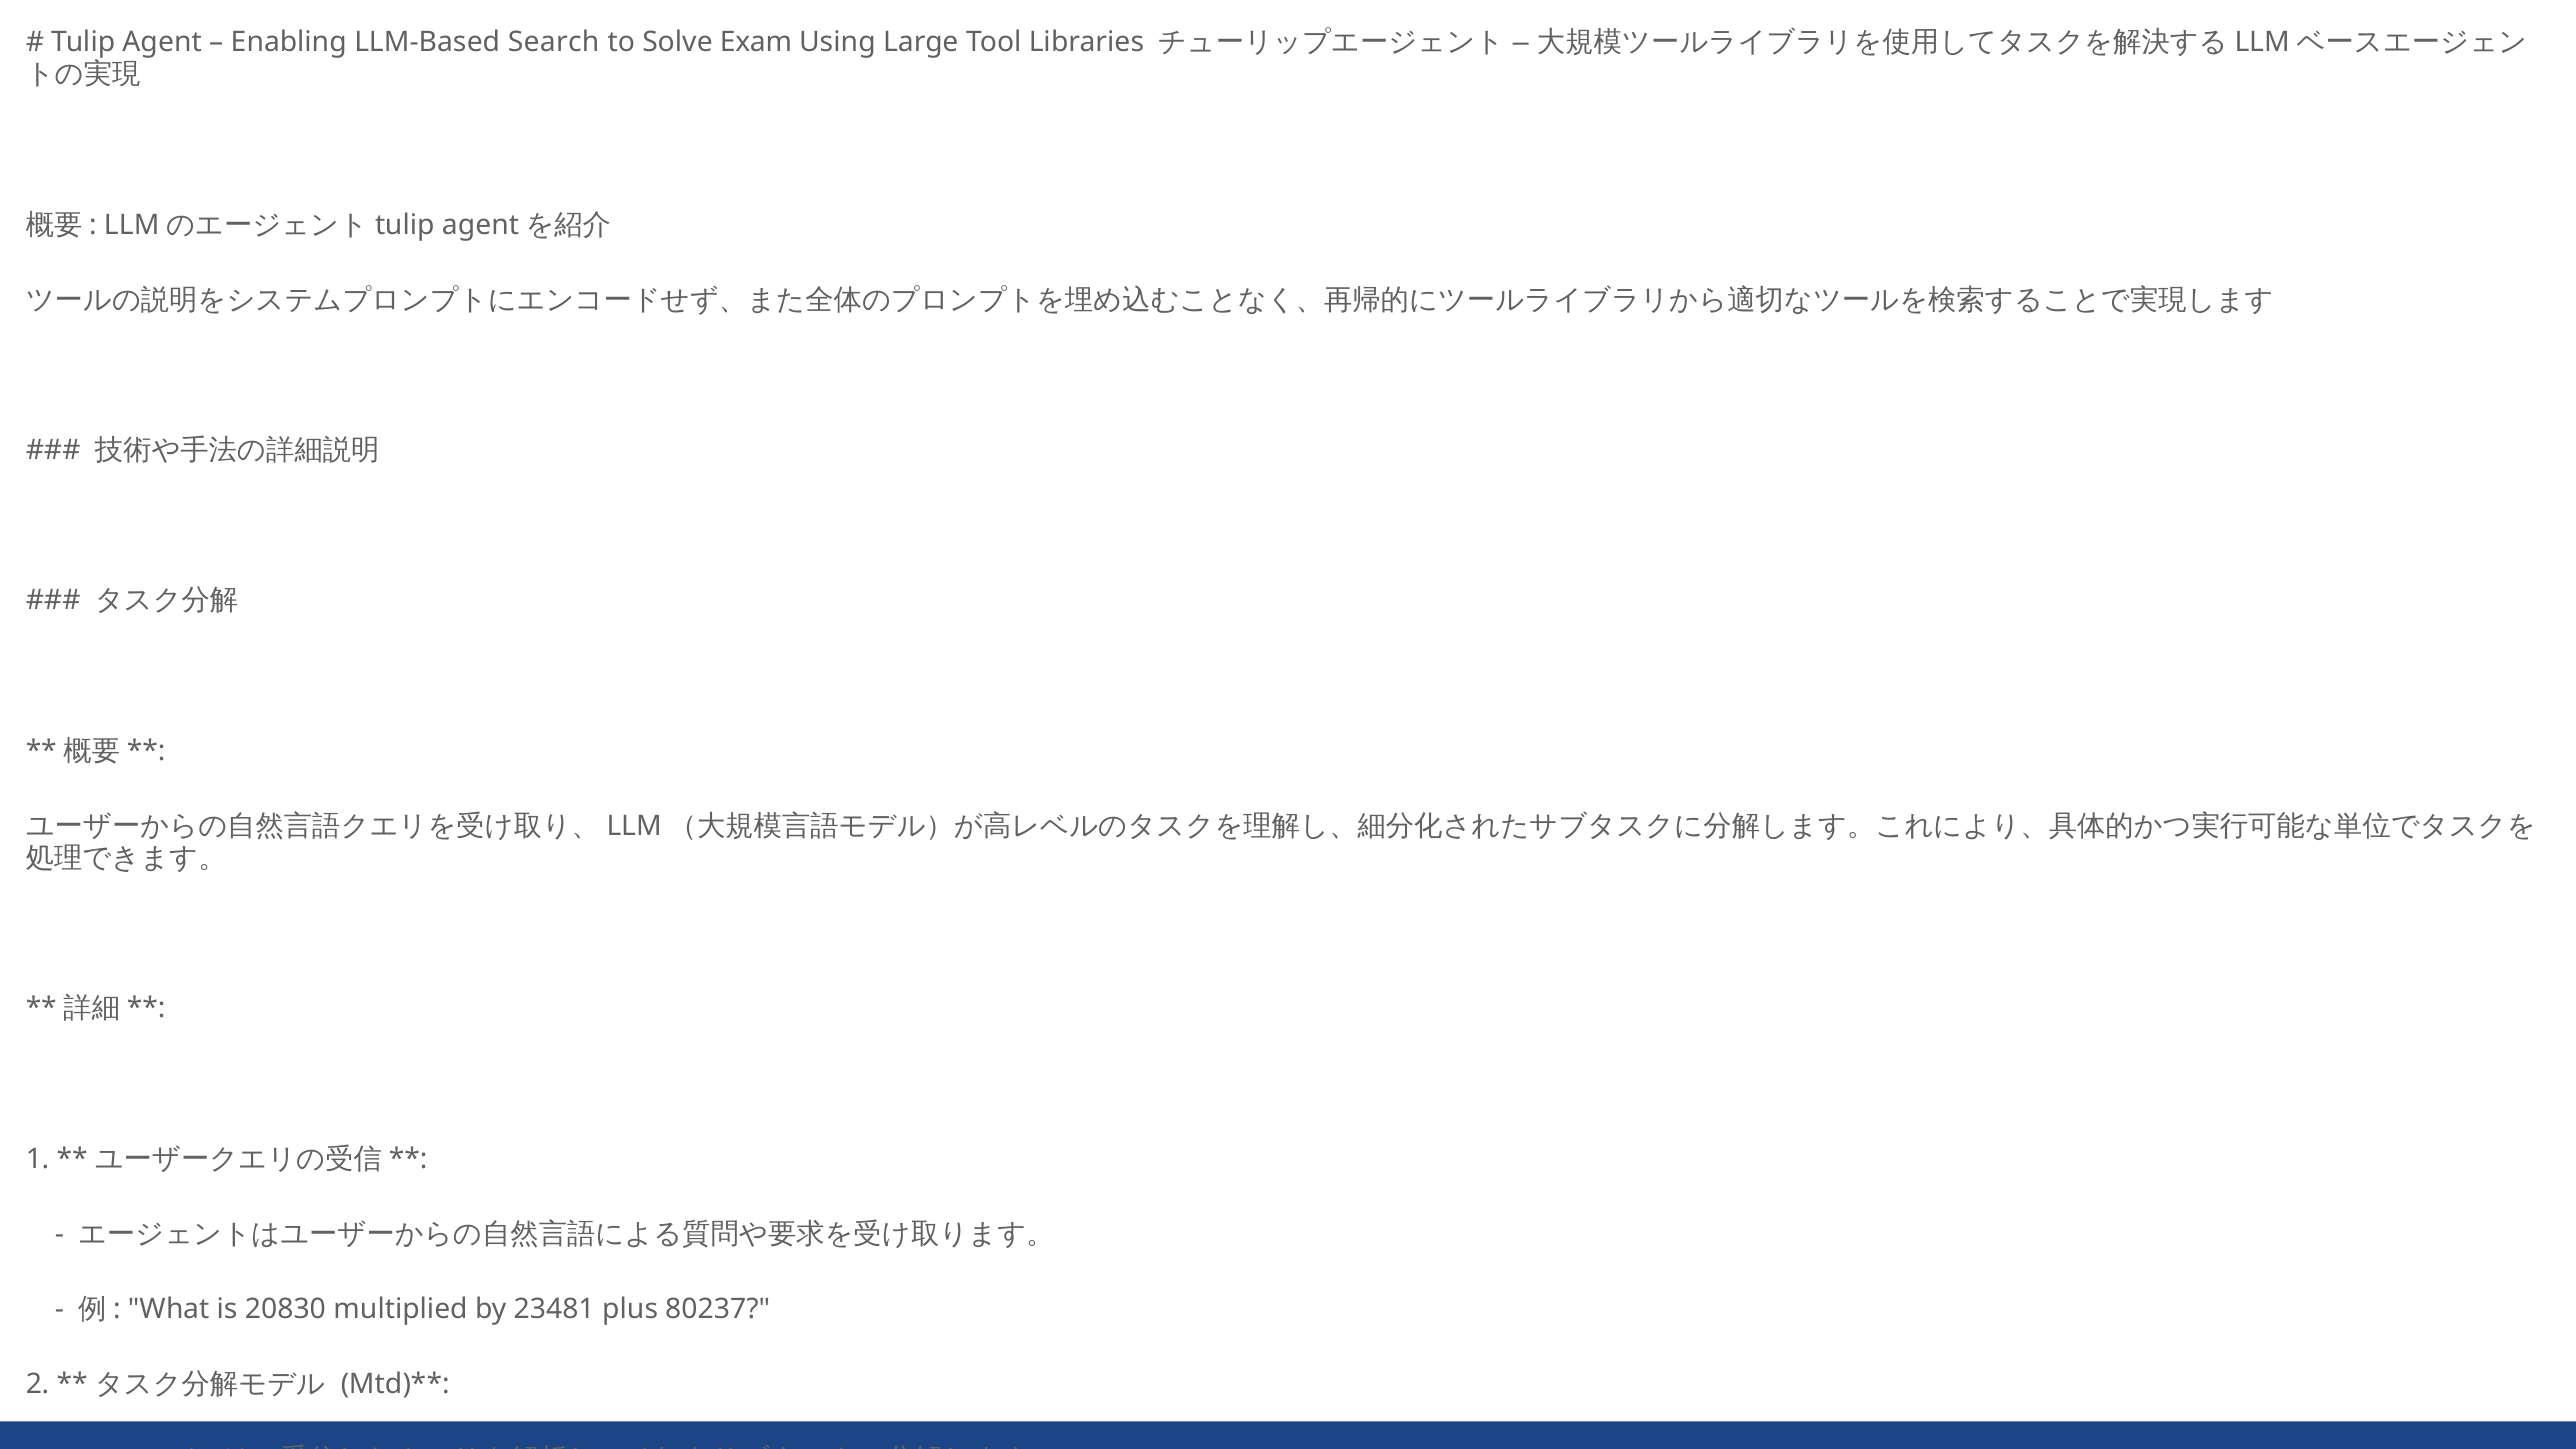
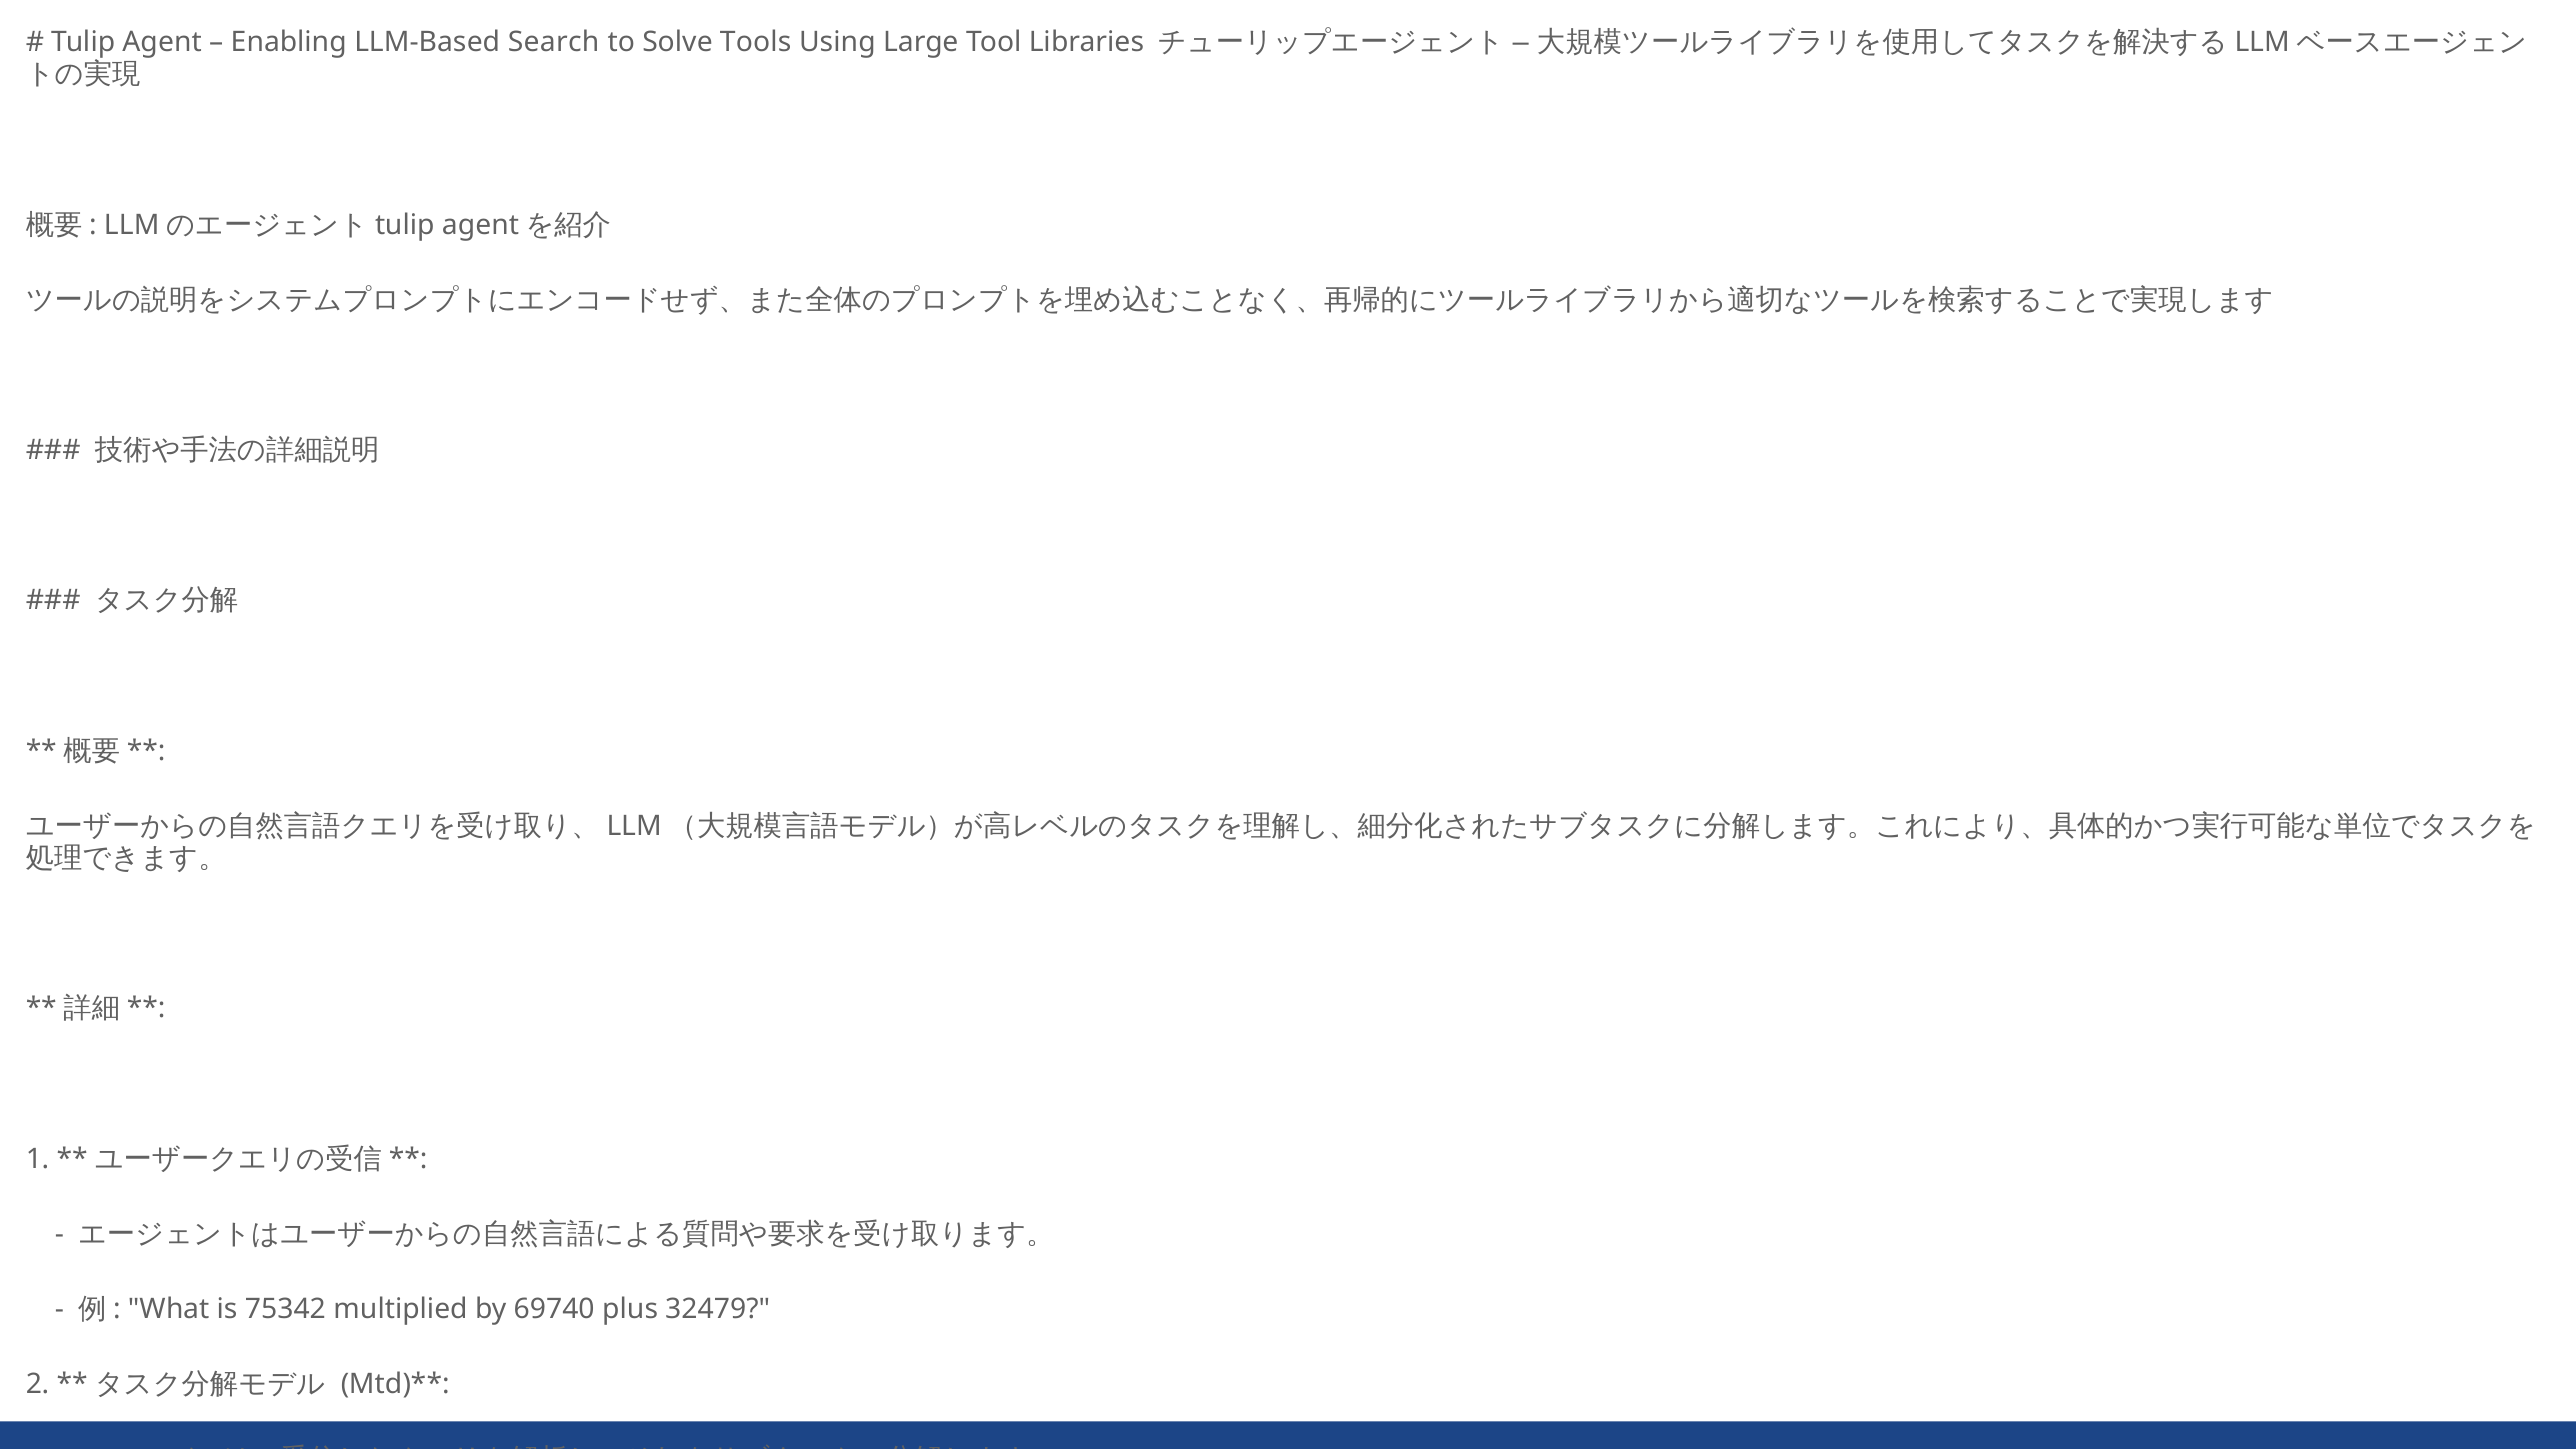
Solve Exam: Exam -> Tools
20830: 20830 -> 75342
23481: 23481 -> 69740
80237: 80237 -> 32479
